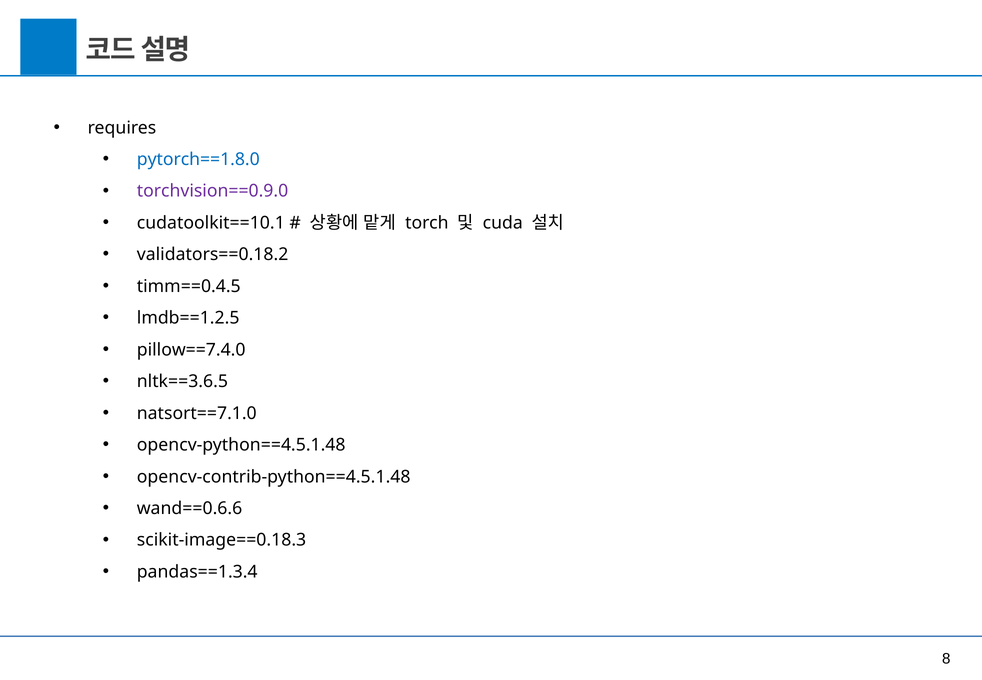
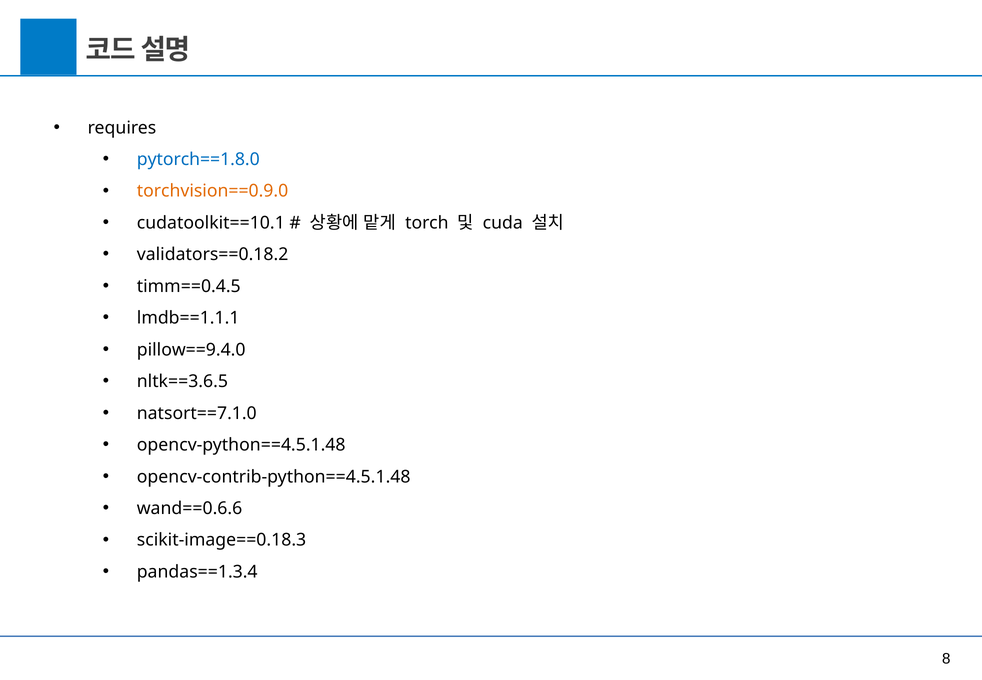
torchvision==0.9.0 colour: purple -> orange
lmdb==1.2.5: lmdb==1.2.5 -> lmdb==1.1.1
pillow==7.4.0: pillow==7.4.0 -> pillow==9.4.0
